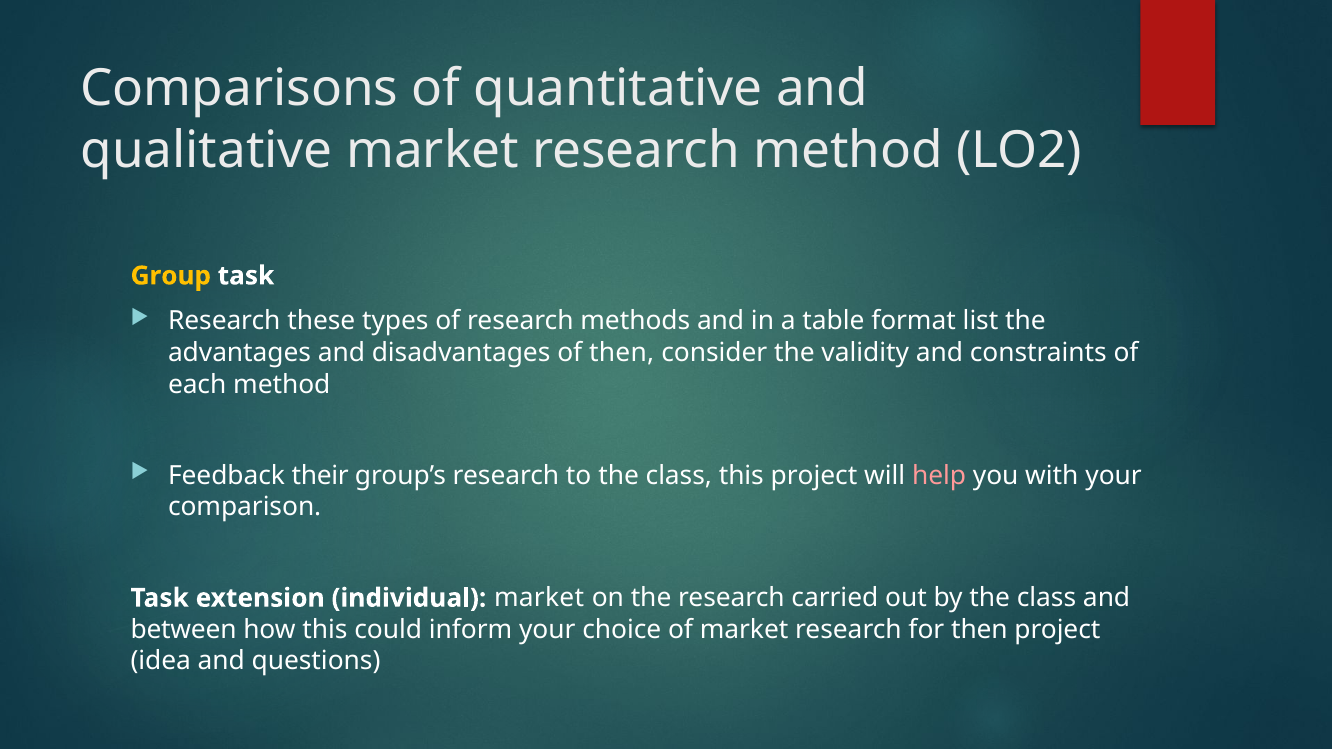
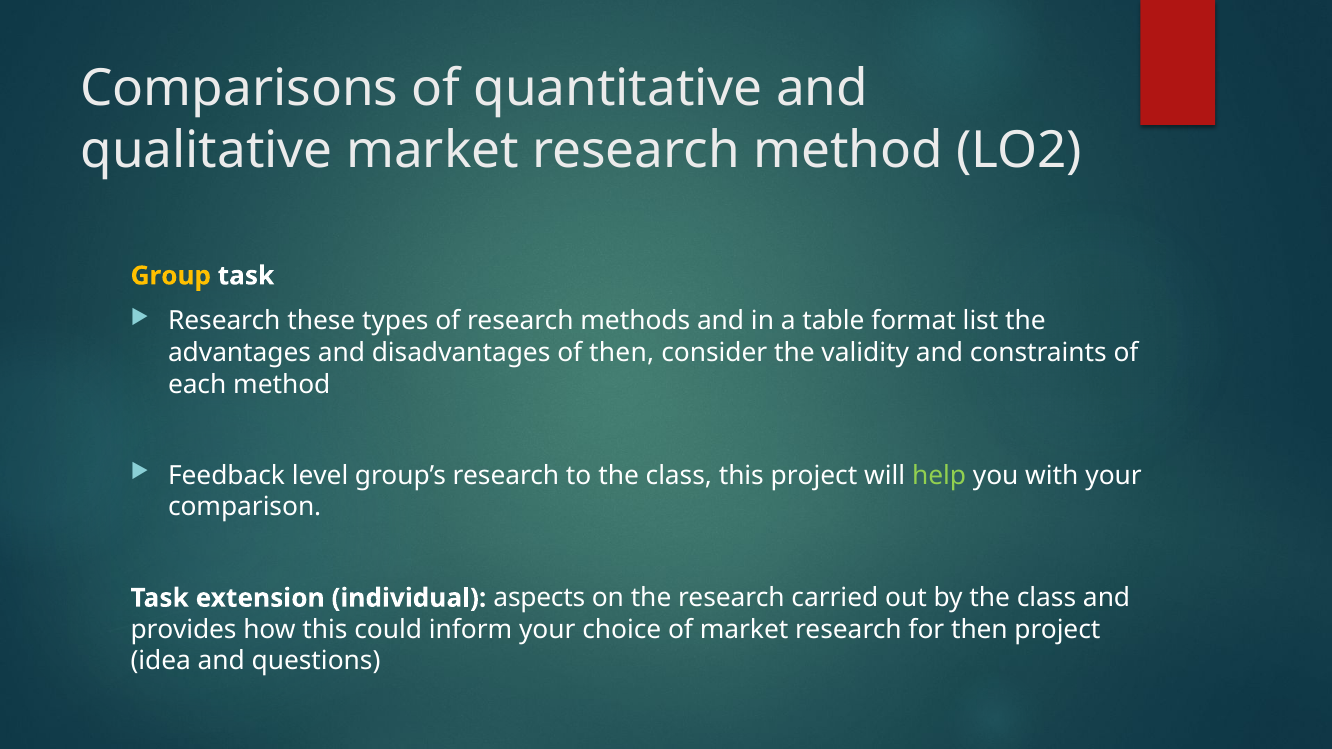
their: their -> level
help colour: pink -> light green
individual market: market -> aspects
between: between -> provides
